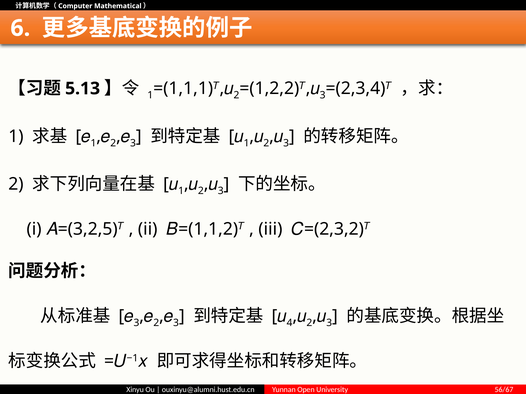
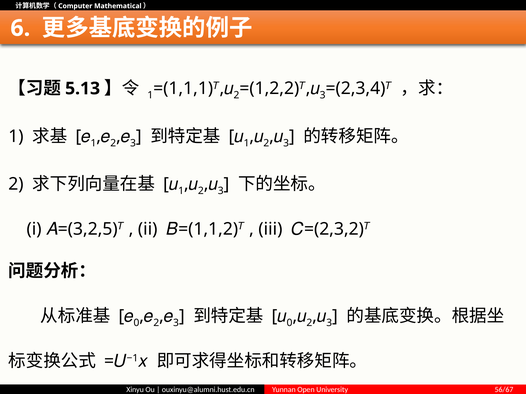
3 at (136, 323): 3 -> 0
4 at (290, 323): 4 -> 0
